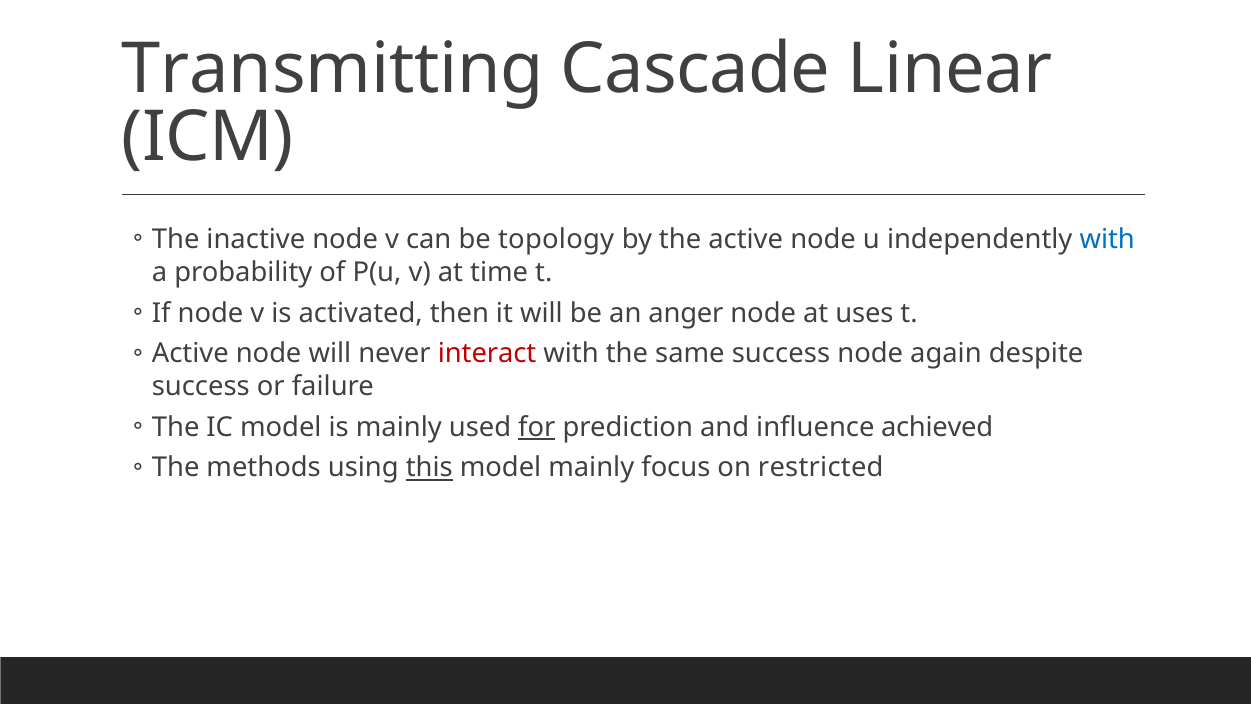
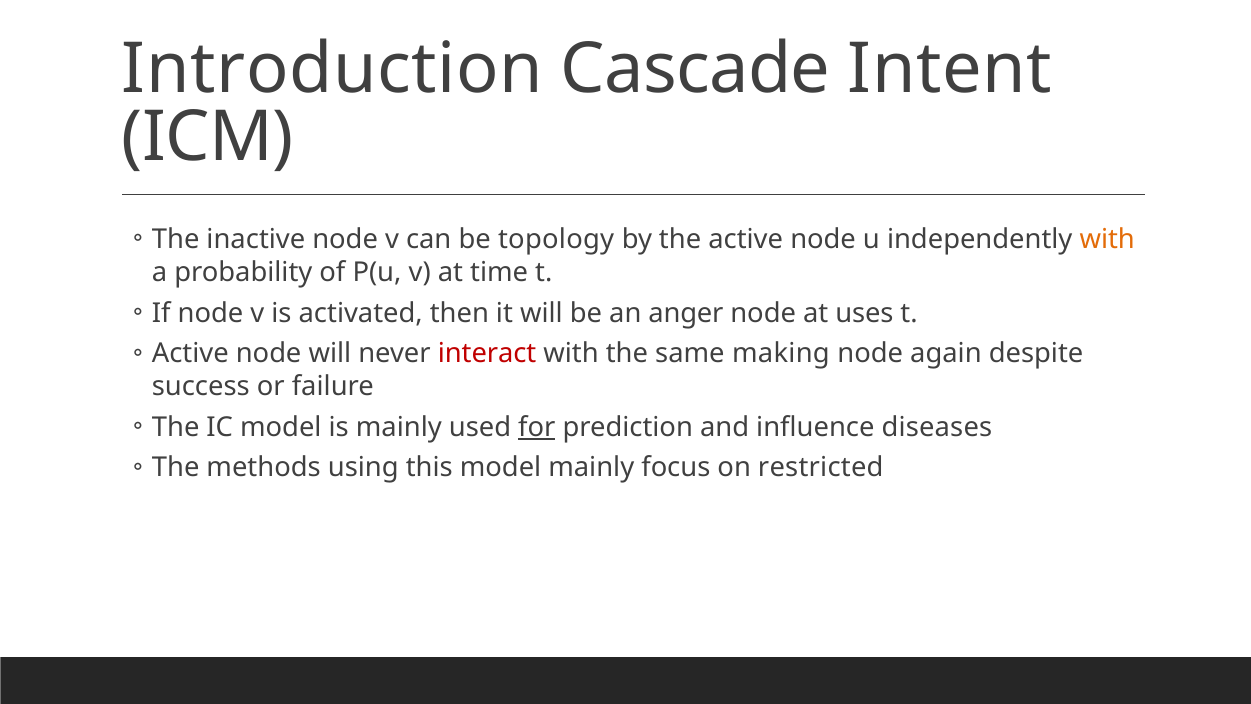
Transmitting: Transmitting -> Introduction
Linear: Linear -> Intent
with at (1107, 239) colour: blue -> orange
same success: success -> making
achieved: achieved -> diseases
this underline: present -> none
